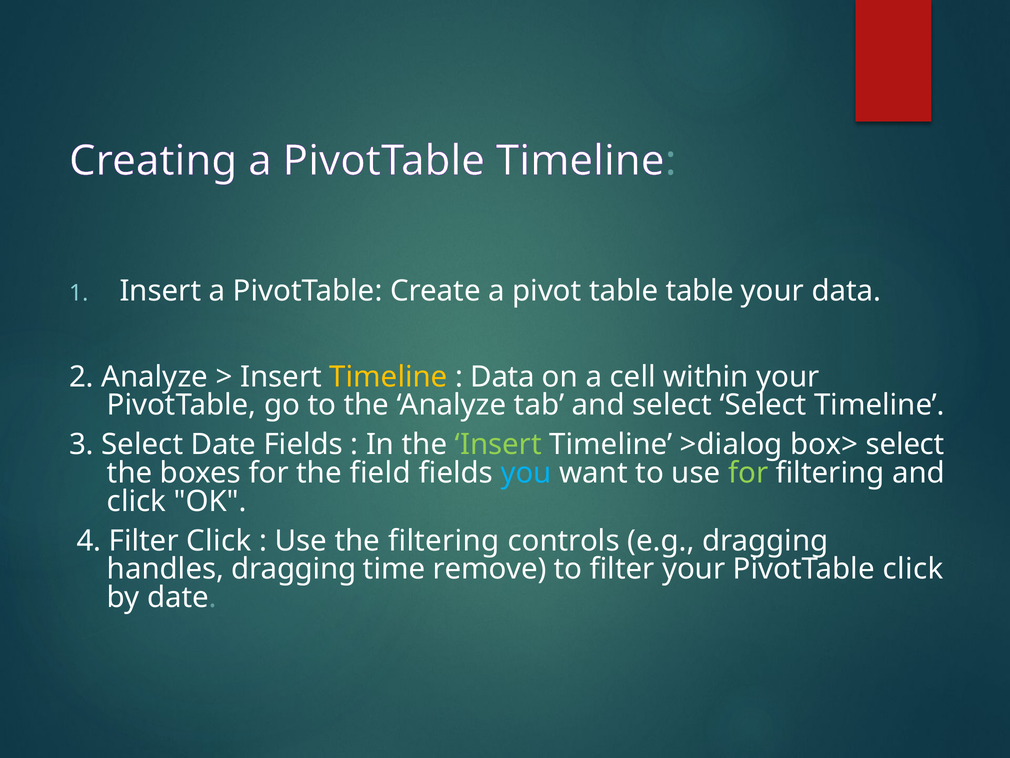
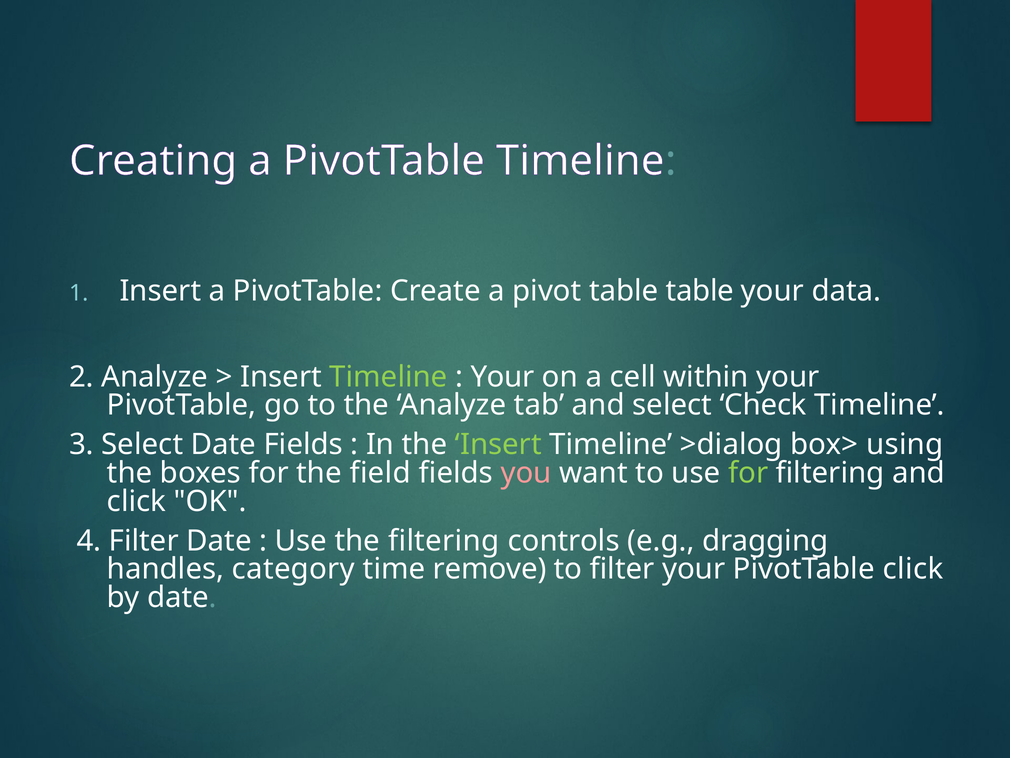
Timeline at (388, 377) colour: yellow -> light green
Data at (503, 377): Data -> Your
select Select: Select -> Check
box> select: select -> using
you colour: light blue -> pink
Filter Click: Click -> Date
handles dragging: dragging -> category
